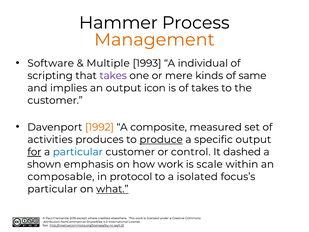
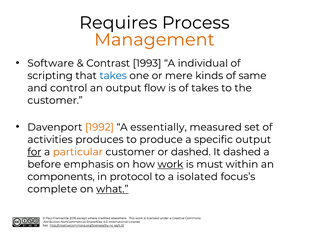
Hammer: Hammer -> Requires
Multiple: Multiple -> Contrast
takes at (113, 76) colour: purple -> blue
implies: implies -> control
icon: icon -> flow
composite: composite -> essentially
produce underline: present -> none
particular at (78, 152) colour: blue -> orange
or control: control -> dashed
shown: shown -> before
work at (170, 164) underline: none -> present
scale: scale -> must
composable: composable -> components
particular at (52, 189): particular -> complete
